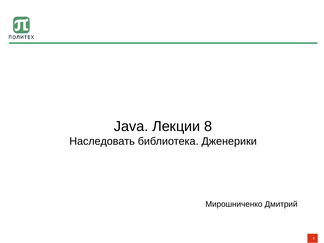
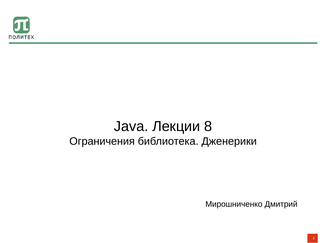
Наследовать: Наследовать -> Ограничения
